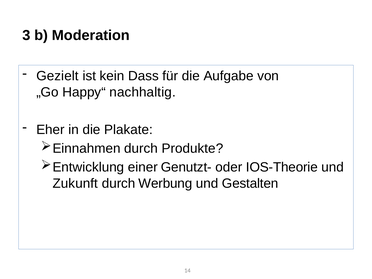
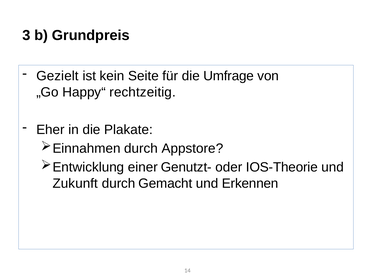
Moderation: Moderation -> Grundpreis
Dass: Dass -> Seite
Aufgabe: Aufgabe -> Umfrage
nachhaltig: nachhaltig -> rechtzeitig
Produkte: Produkte -> Appstore
Werbung: Werbung -> Gemacht
Gestalten: Gestalten -> Erkennen
